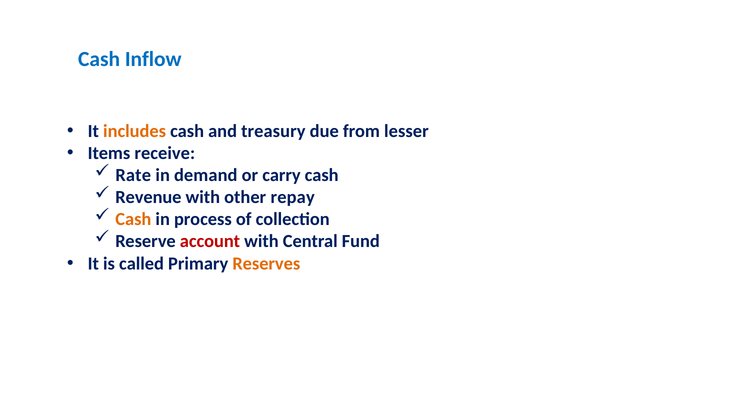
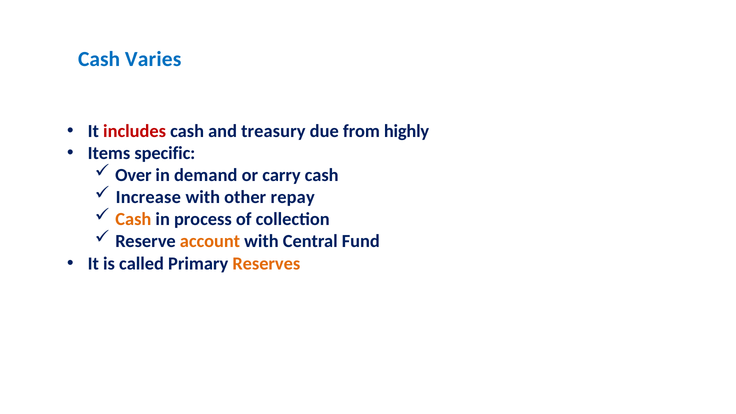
Inflow: Inflow -> Varies
includes colour: orange -> red
lesser: lesser -> highly
receive: receive -> specific
Rate: Rate -> Over
Revenue: Revenue -> Increase
account colour: red -> orange
